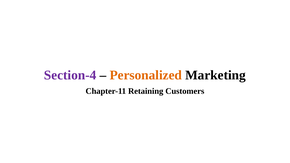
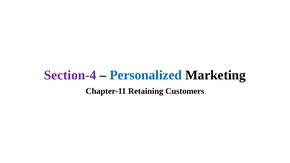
Personalized colour: orange -> blue
